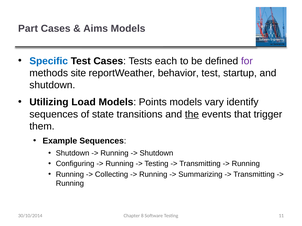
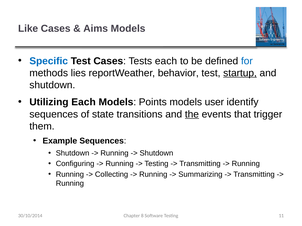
Part: Part -> Like
for colour: purple -> blue
site: site -> lies
startup underline: none -> present
Utilizing Load: Load -> Each
vary: vary -> user
